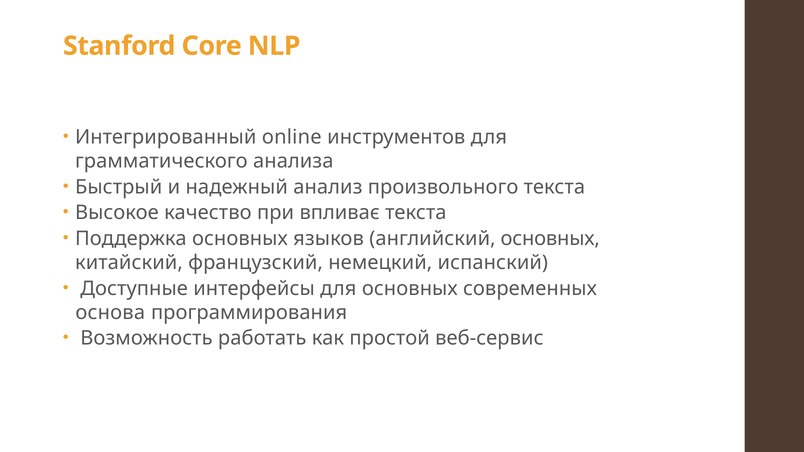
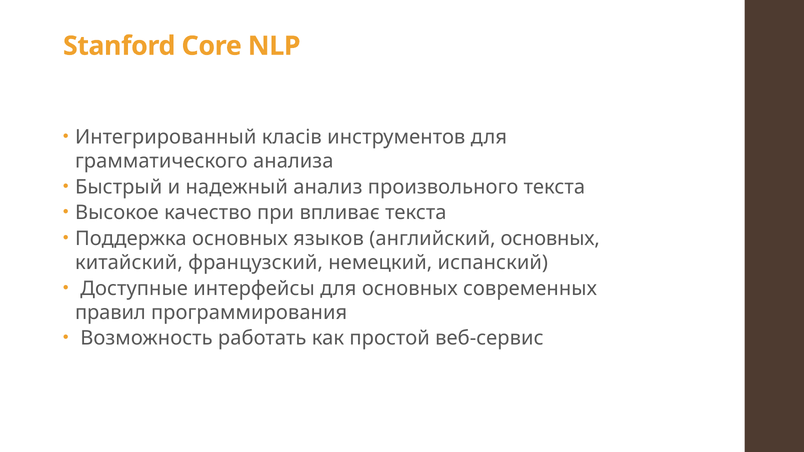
online: online -> класів
основа: основа -> правил
